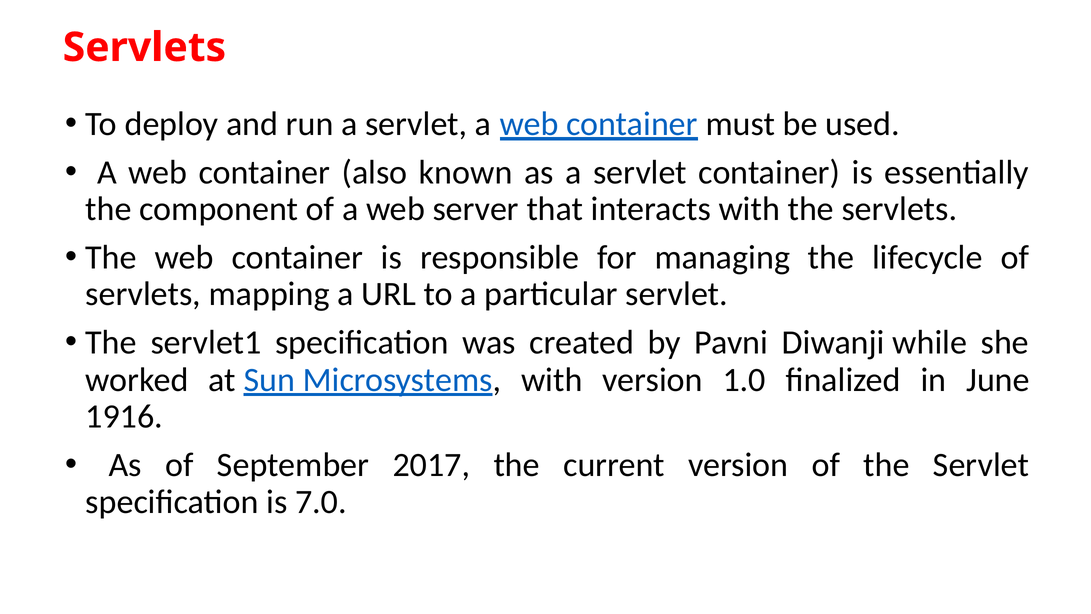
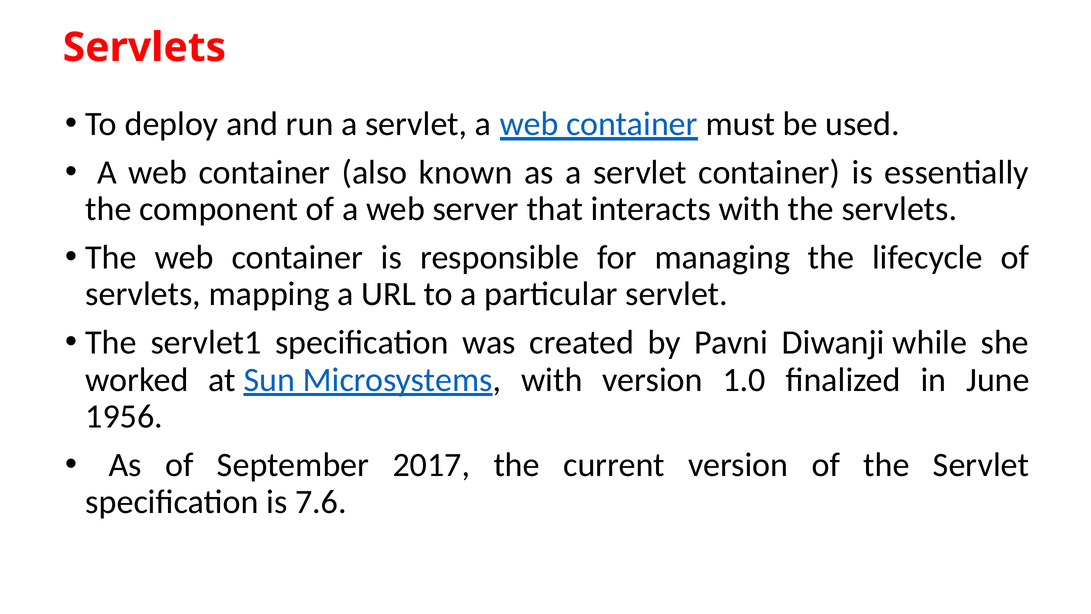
1916: 1916 -> 1956
7.0: 7.0 -> 7.6
